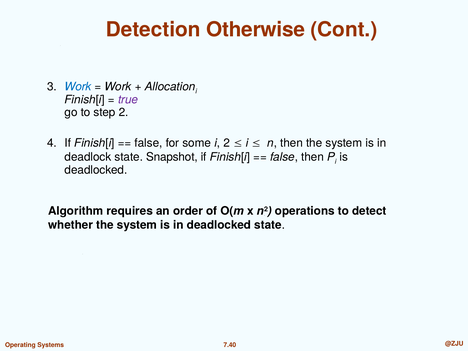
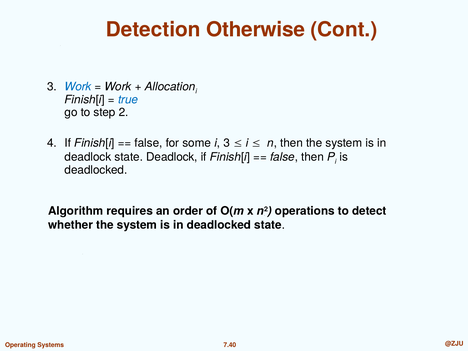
true colour: purple -> blue
i 2: 2 -> 3
state Snapshot: Snapshot -> Deadlock
